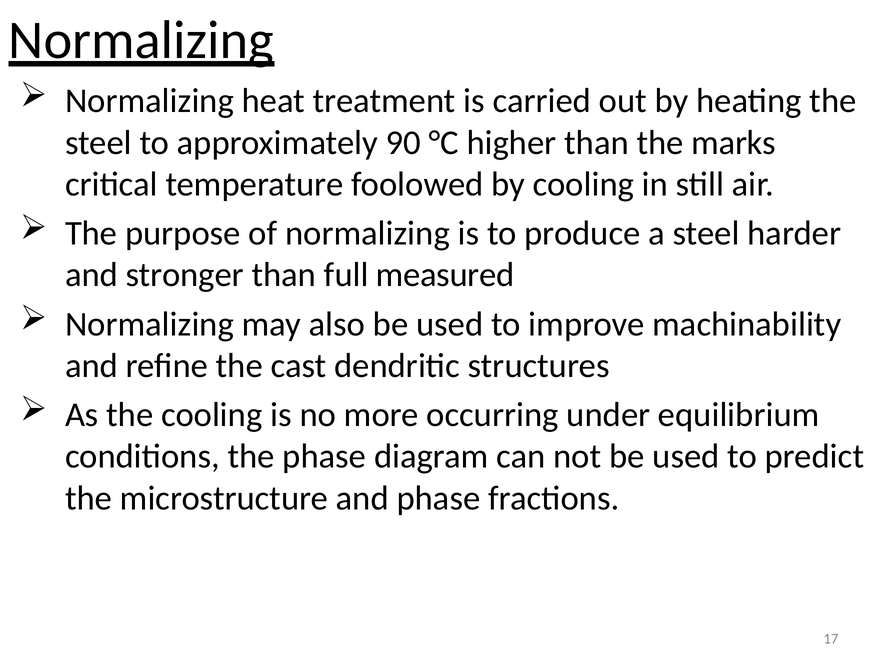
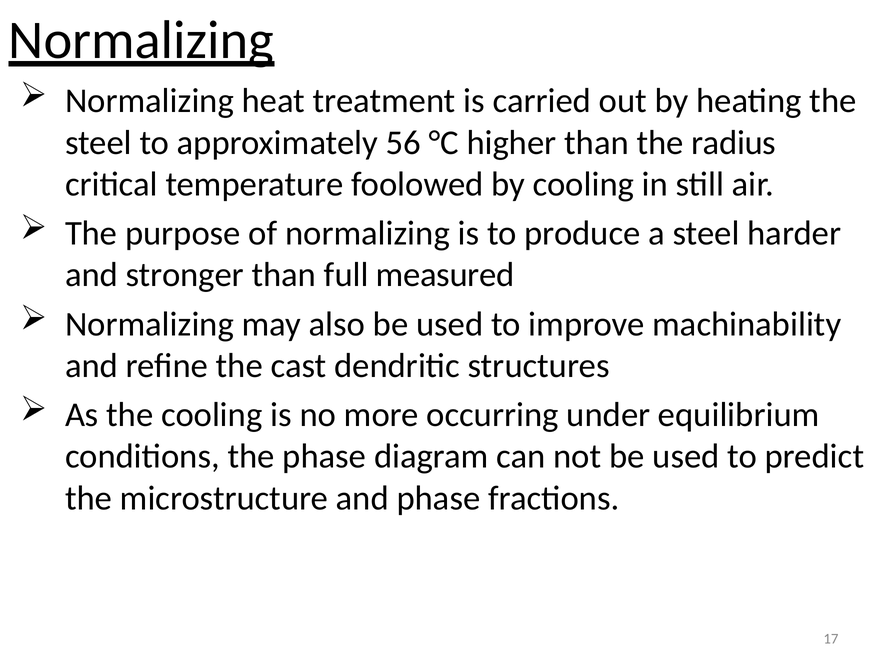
90: 90 -> 56
marks: marks -> radius
